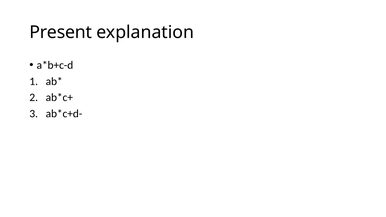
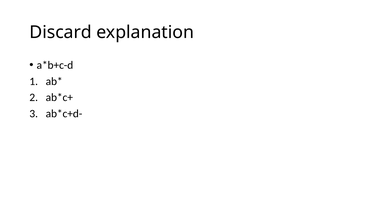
Present: Present -> Discard
